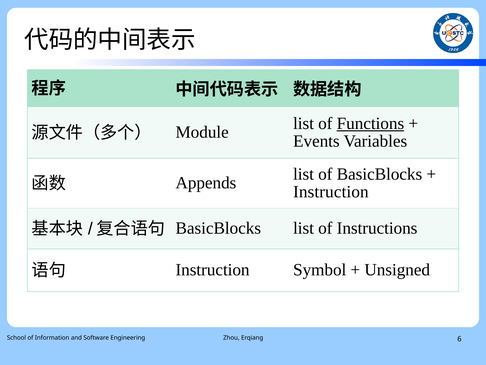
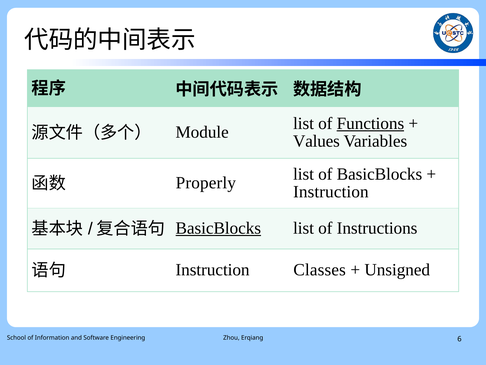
Events: Events -> Values
Appends: Appends -> Properly
BasicBlocks at (218, 228) underline: none -> present
Symbol: Symbol -> Classes
